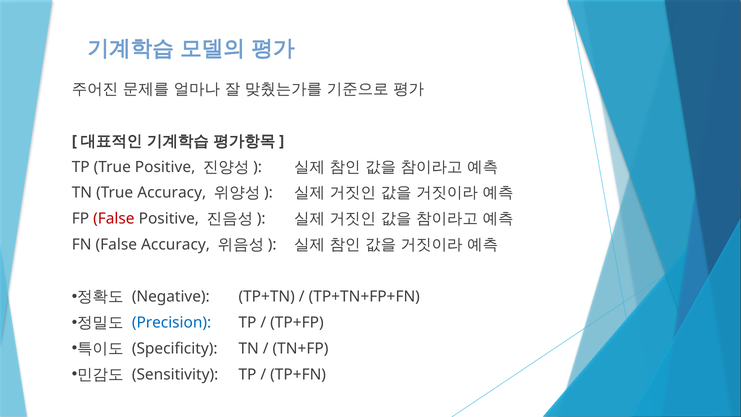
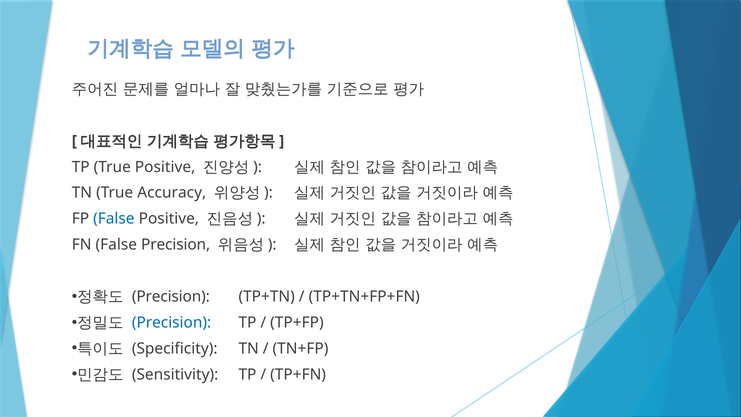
False at (114, 219) colour: red -> blue
False Accuracy: Accuracy -> Precision
Negative at (171, 296): Negative -> Precision
